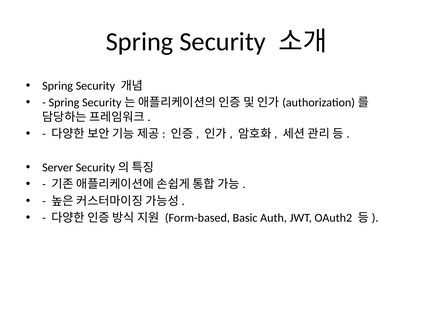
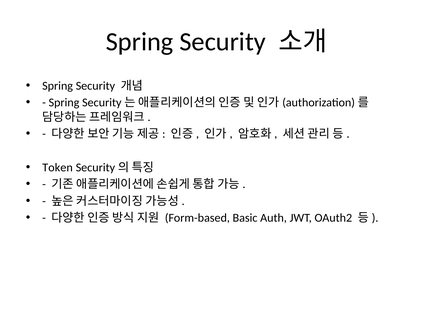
Server: Server -> Token
